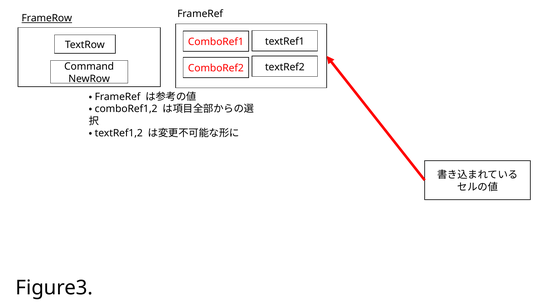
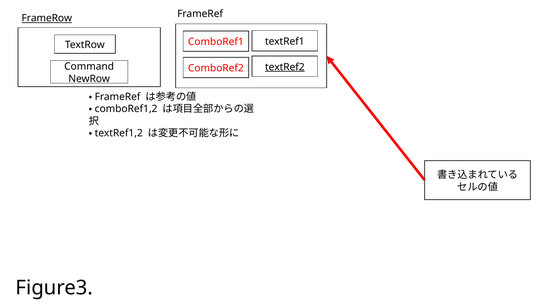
textRef2 underline: none -> present
